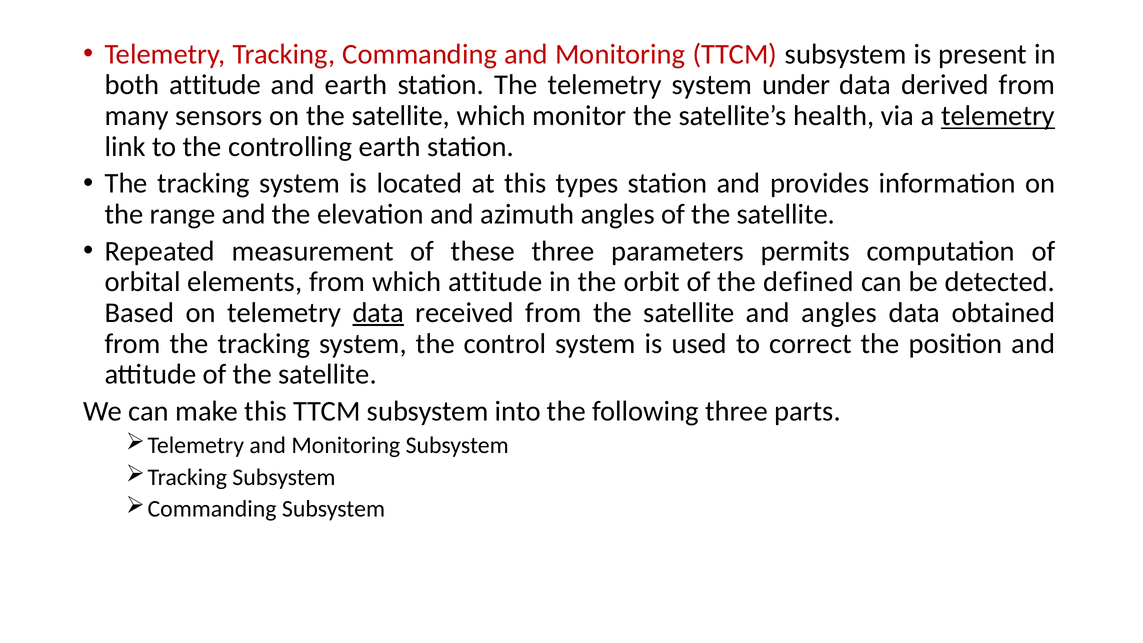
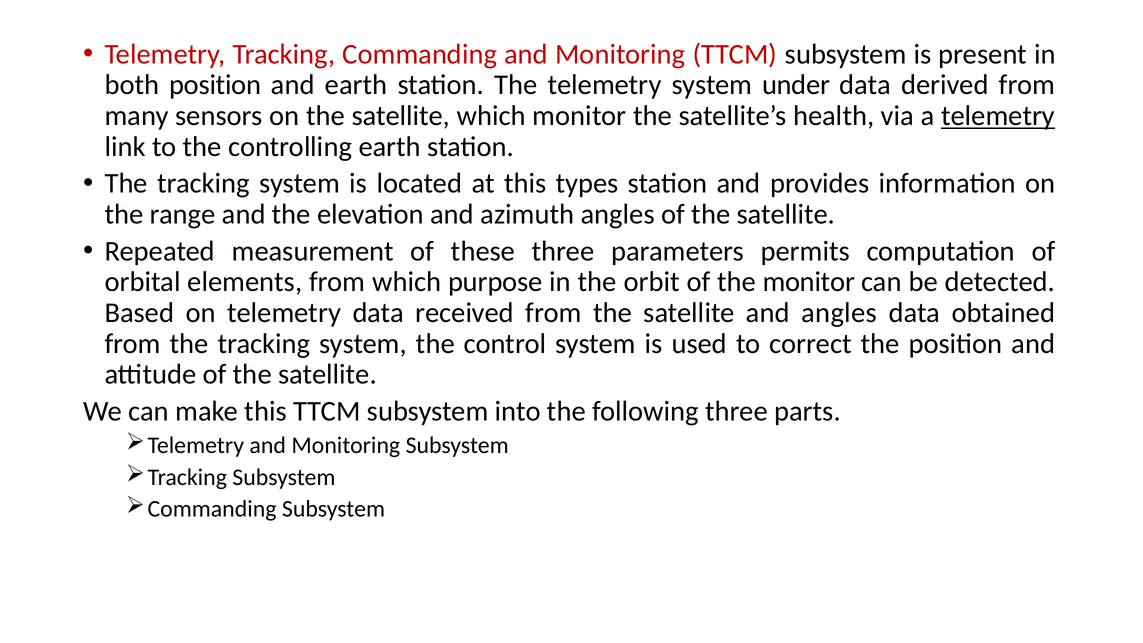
both attitude: attitude -> position
which attitude: attitude -> purpose
the defined: defined -> monitor
data at (378, 313) underline: present -> none
